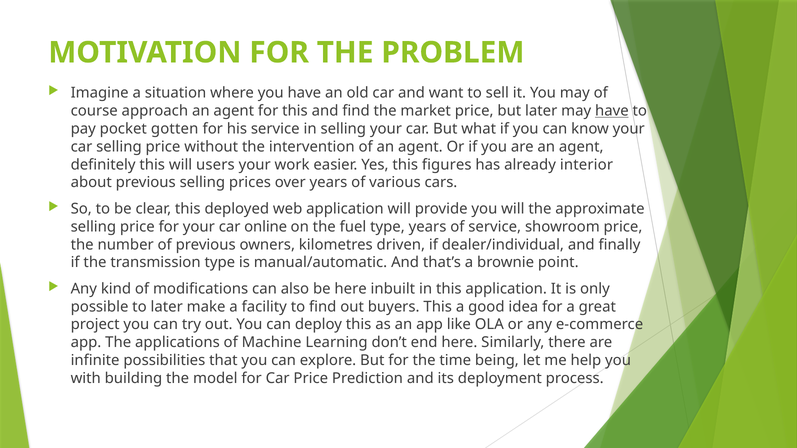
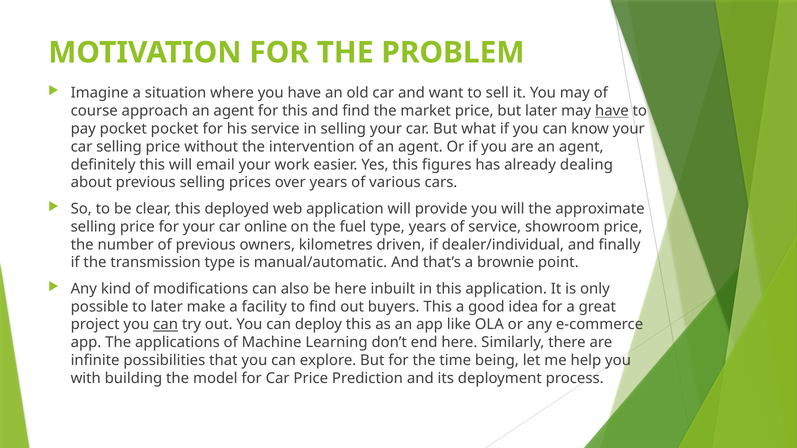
pocket gotten: gotten -> pocket
users: users -> email
interior: interior -> dealing
can at (166, 325) underline: none -> present
